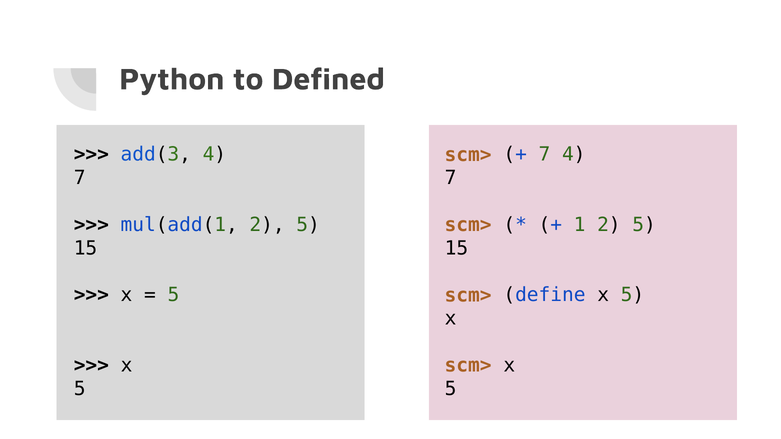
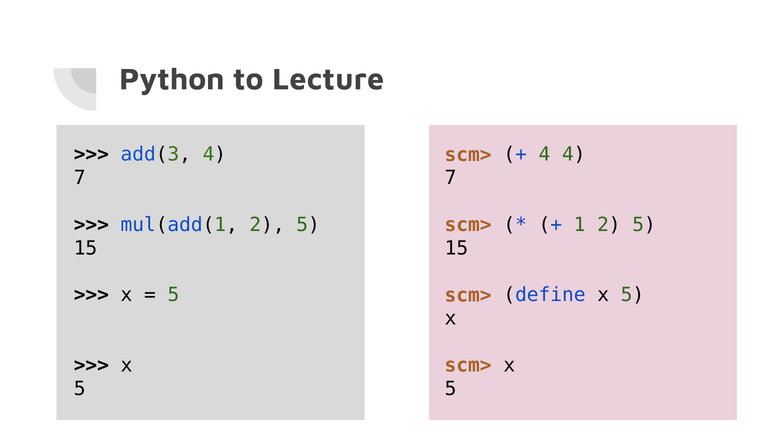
Defined: Defined -> Lecture
7 at (544, 155): 7 -> 4
